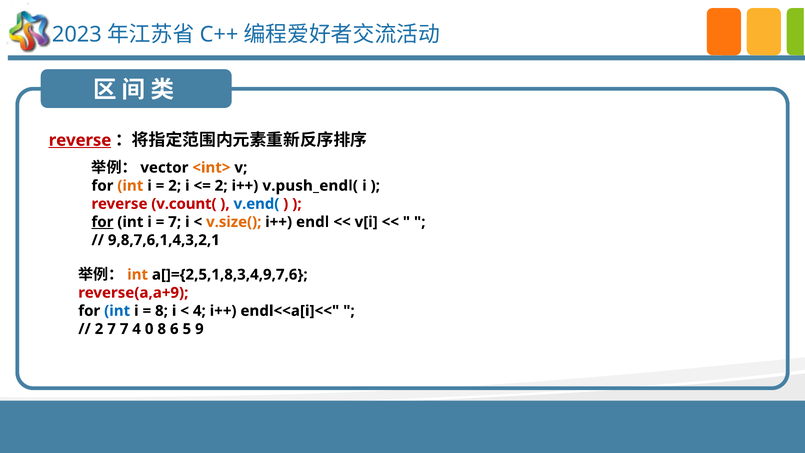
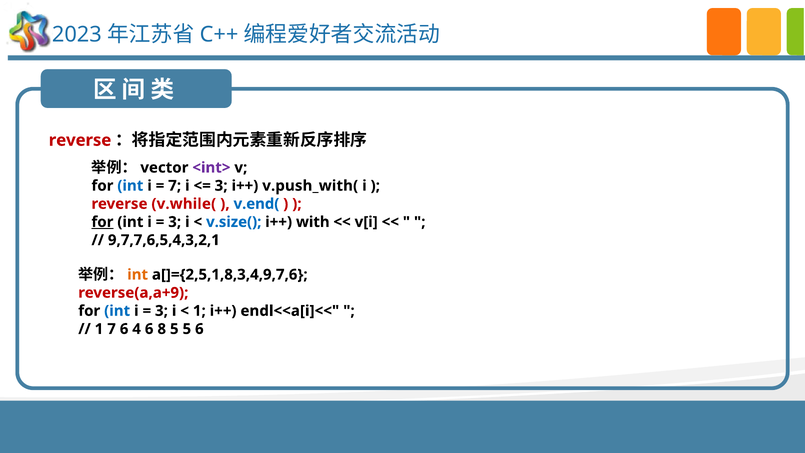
reverse at (80, 140) underline: present -> none
<int> colour: orange -> purple
int at (130, 186) colour: orange -> blue
2 at (175, 186): 2 -> 7
2 at (221, 186): 2 -> 3
v.push_endl(: v.push_endl( -> v.push_with(
v.count(: v.count( -> v.while(
7 at (175, 222): 7 -> 3
v.size( colour: orange -> blue
endl: endl -> with
9,8,7,6,1,4,3,2,1: 9,8,7,6,1,4,3,2,1 -> 9,7,7,6,5,4,3,2,1
8 at (161, 311): 8 -> 3
4 at (199, 311): 4 -> 1
2 at (99, 329): 2 -> 1
7 7: 7 -> 6
4 0: 0 -> 6
8 6: 6 -> 5
5 9: 9 -> 6
